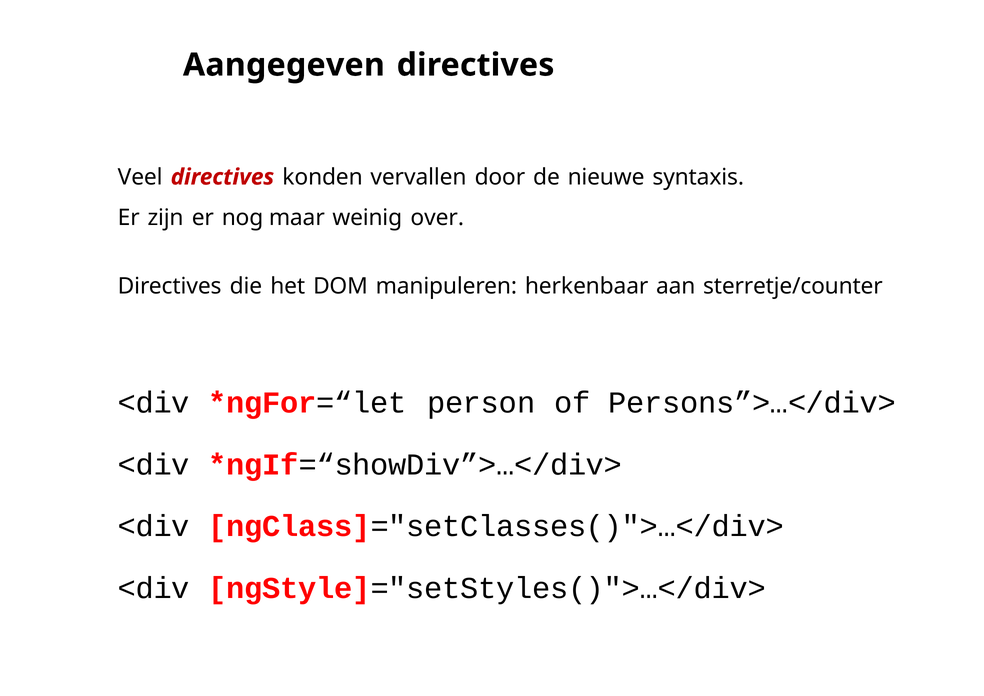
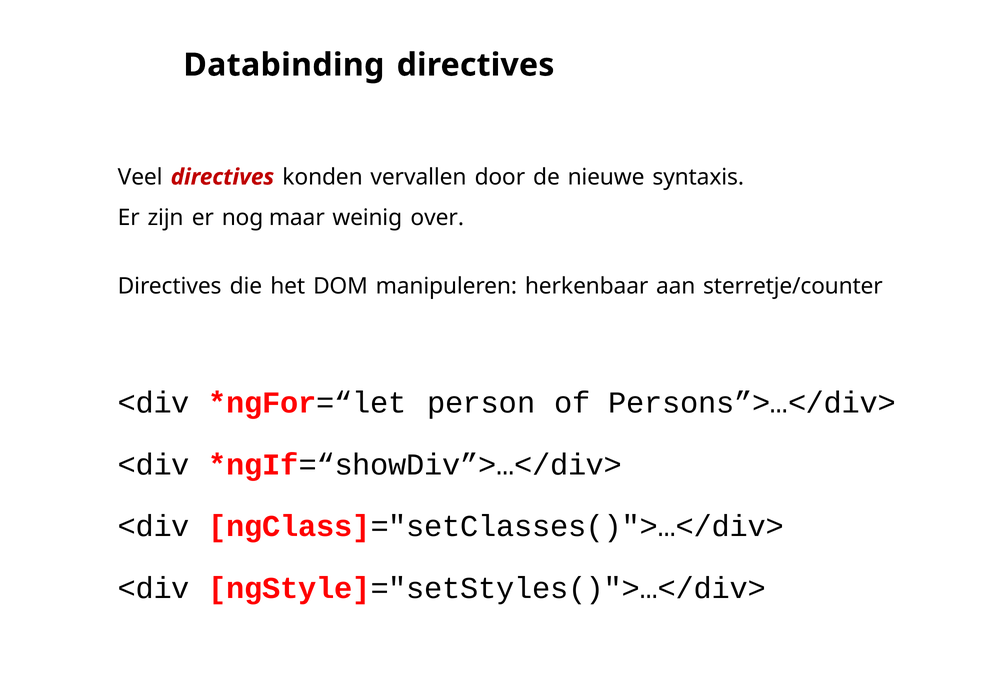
Aangegeven: Aangegeven -> Databinding
